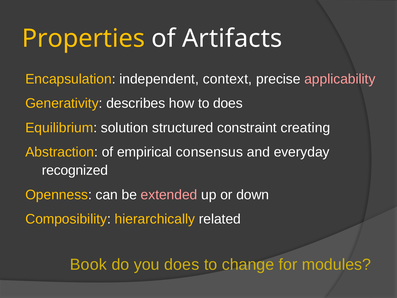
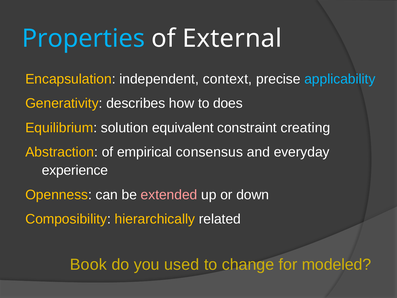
Properties colour: yellow -> light blue
Artifacts: Artifacts -> External
applicability colour: pink -> light blue
structured: structured -> equivalent
recognized: recognized -> experience
you does: does -> used
modules: modules -> modeled
